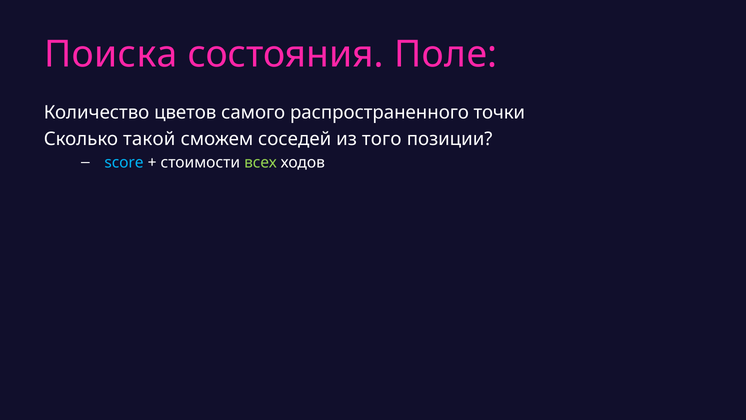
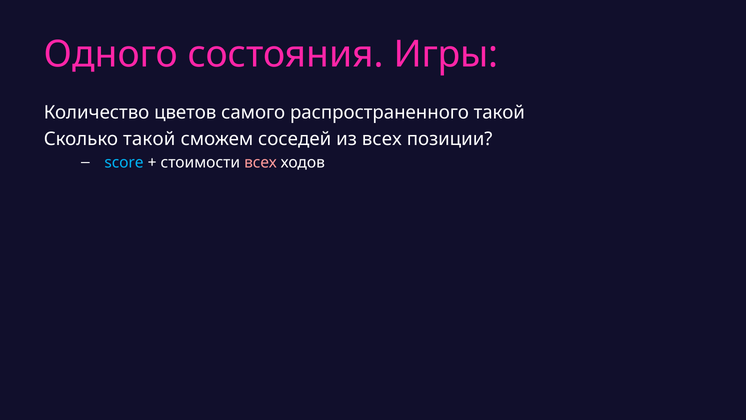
Поиска: Поиска -> Одного
Поле: Поле -> Игры
распространенного точки: точки -> такой
из того: того -> всех
всех at (260, 162) colour: light green -> pink
